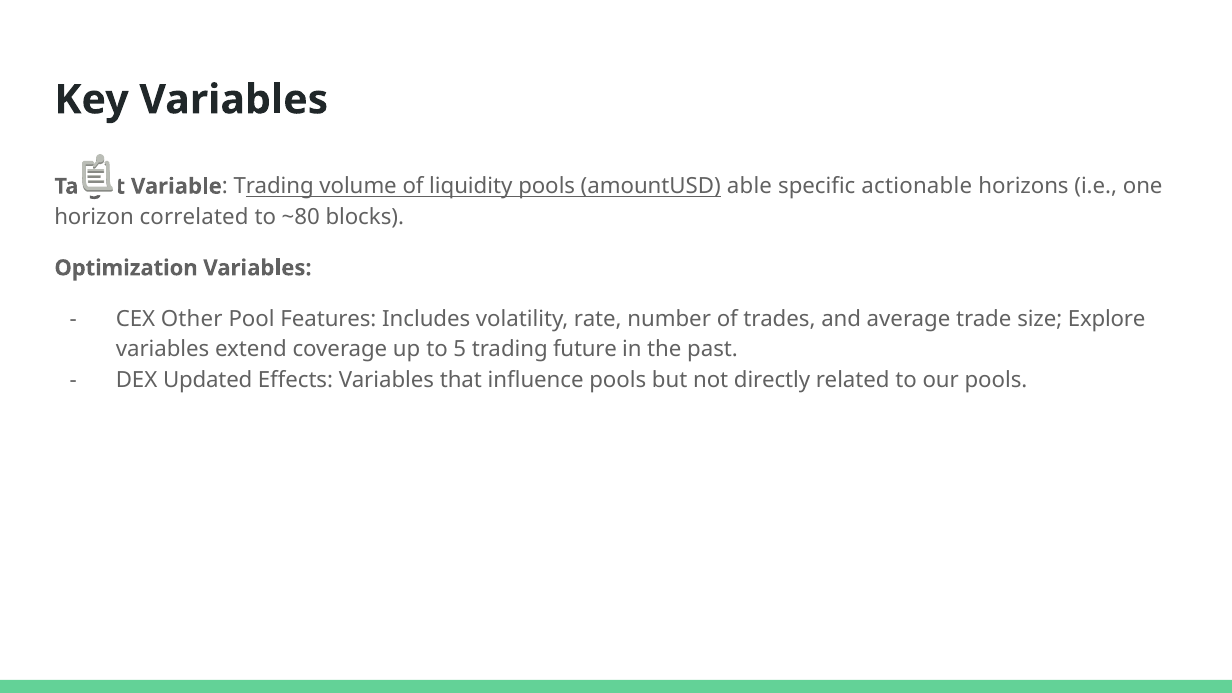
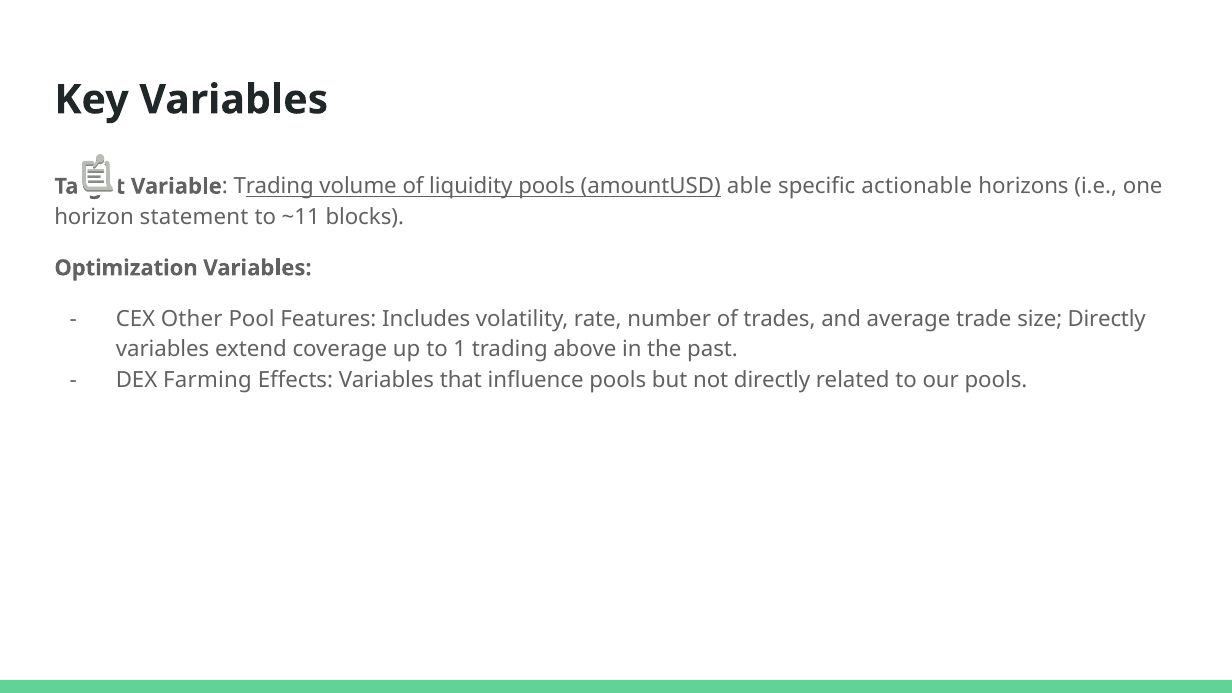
correlated: correlated -> statement
~80: ~80 -> ~11
size Explore: Explore -> Directly
5: 5 -> 1
future: future -> above
Updated: Updated -> Farming
